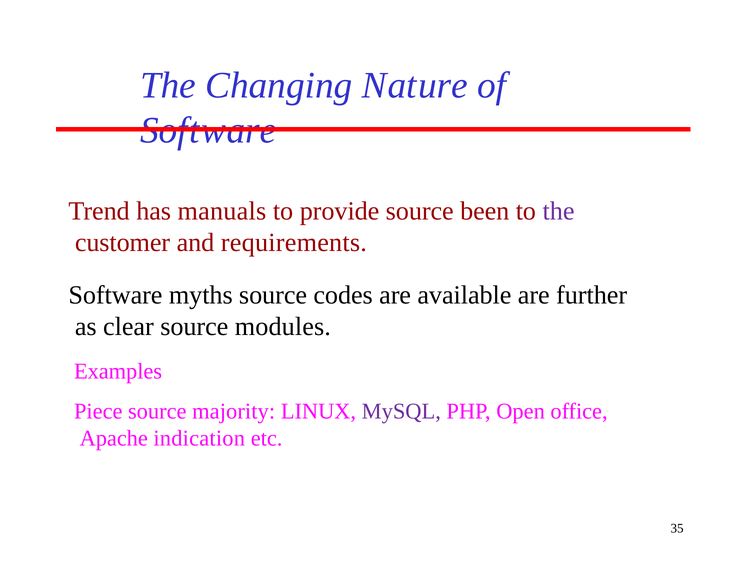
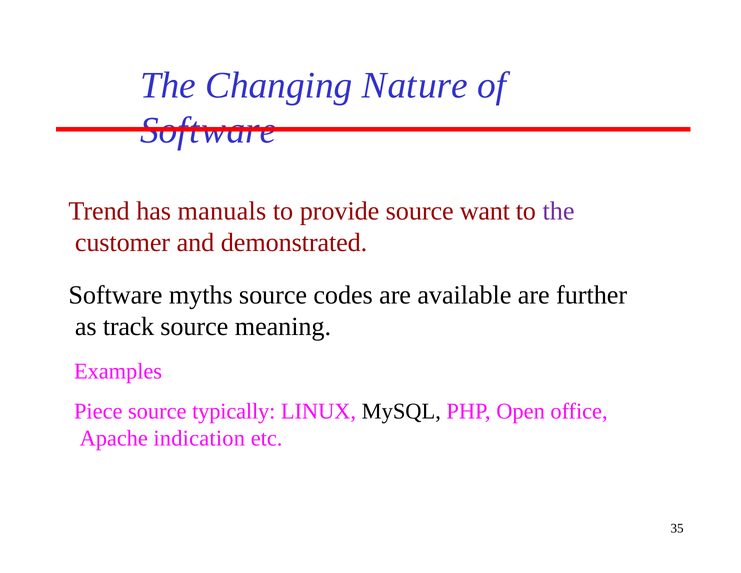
been: been -> want
requirements: requirements -> demonstrated
clear: clear -> track
modules: modules -> meaning
majority: majority -> typically
MySQL colour: purple -> black
